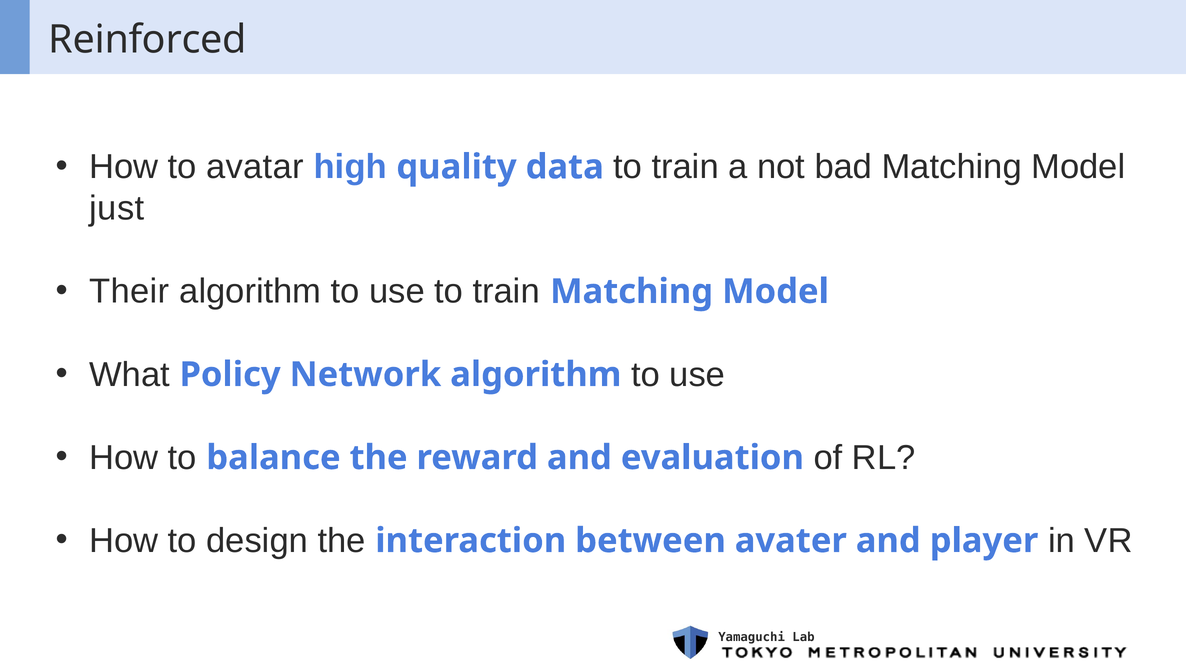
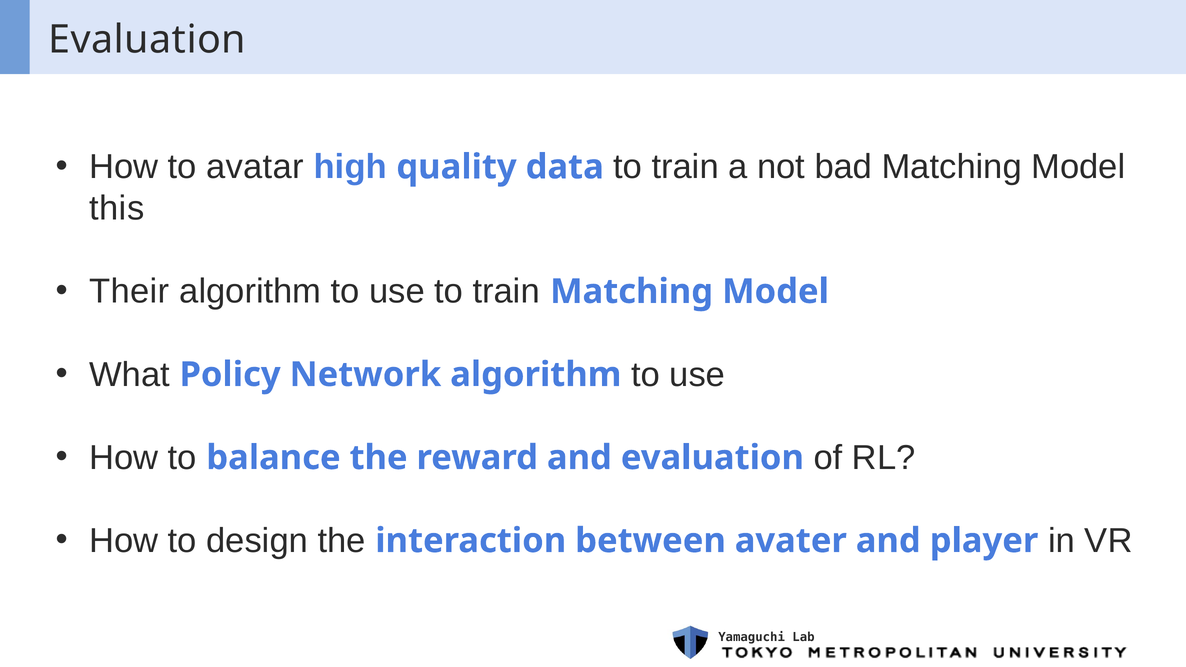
Reinforced at (147, 40): Reinforced -> Evaluation
just: just -> this
